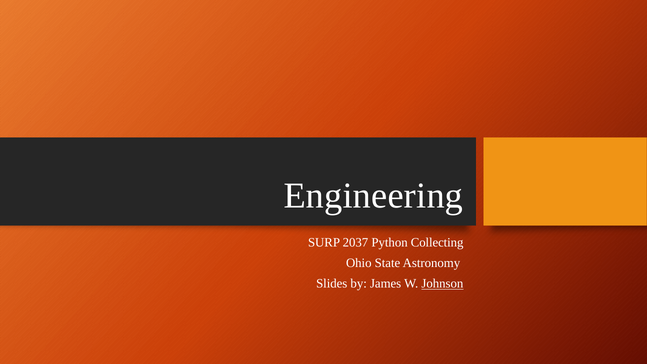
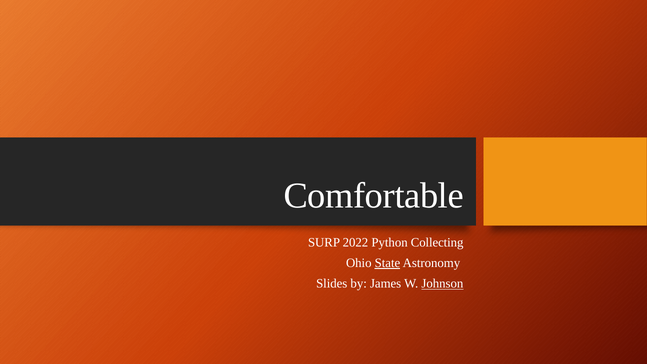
Engineering: Engineering -> Comfortable
2037: 2037 -> 2022
State underline: none -> present
